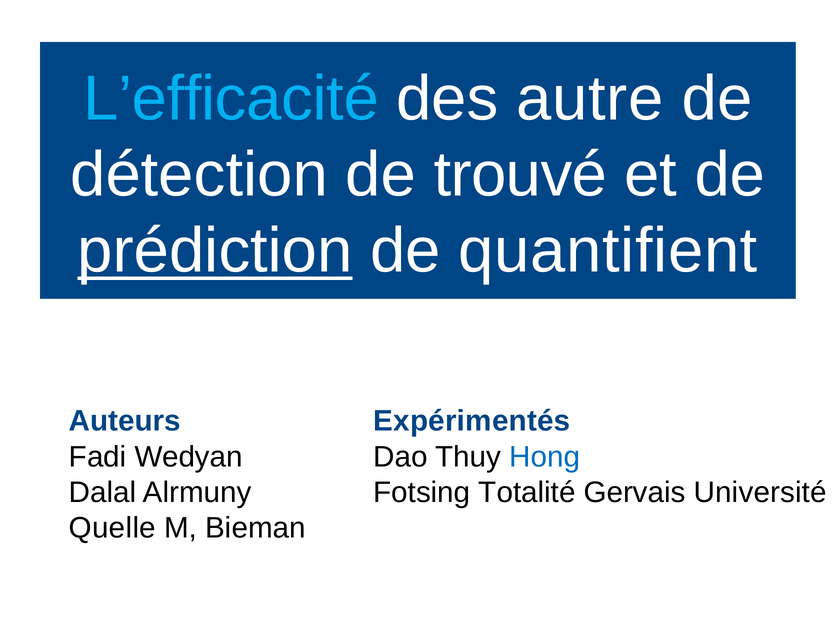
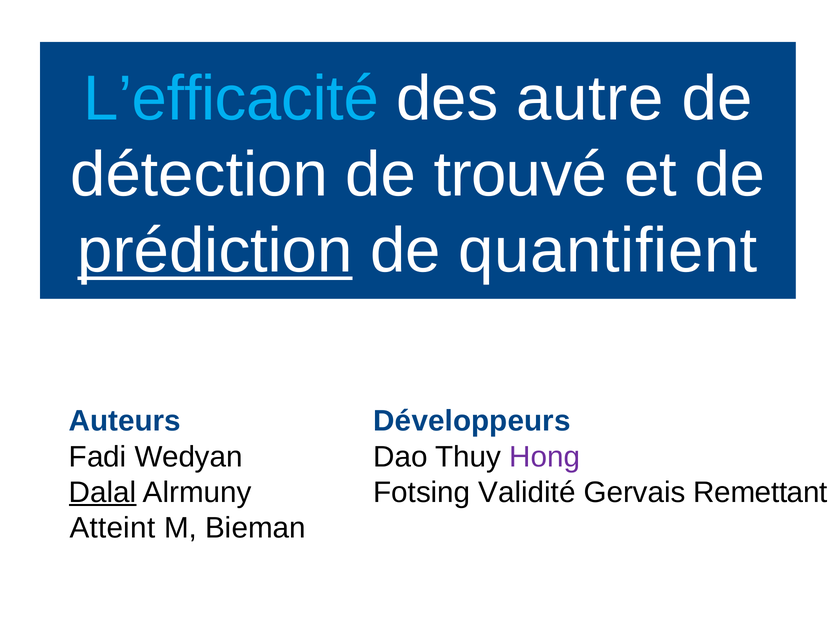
Expérimentés: Expérimentés -> Développeurs
Hong colour: blue -> purple
Dalal underline: none -> present
Totalité: Totalité -> Validité
Université: Université -> Remettant
Quelle: Quelle -> Atteint
